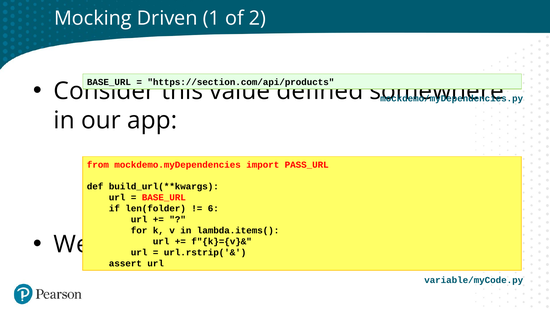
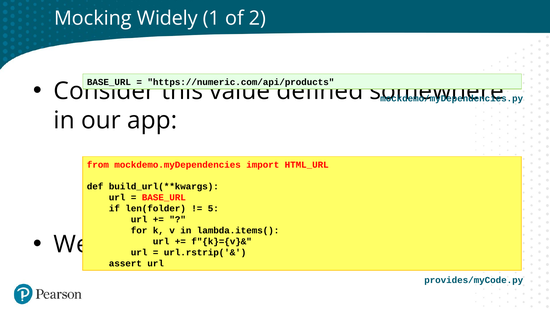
Driven: Driven -> Widely
https://section.com/api/products: https://section.com/api/products -> https://numeric.com/api/products
PASS_URL: PASS_URL -> HTML_URL
6: 6 -> 5
variable/myCode.py: variable/myCode.py -> provides/myCode.py
